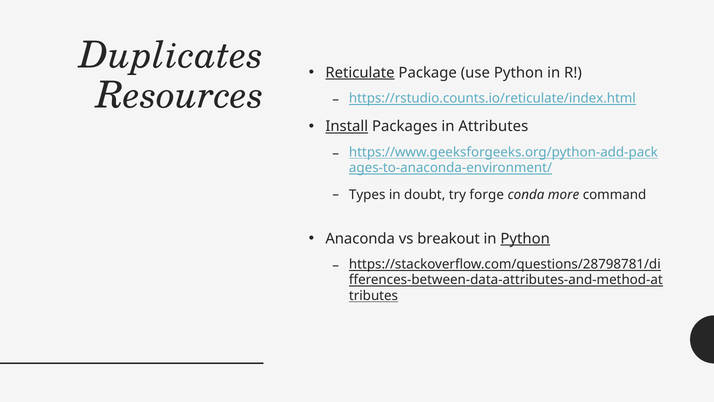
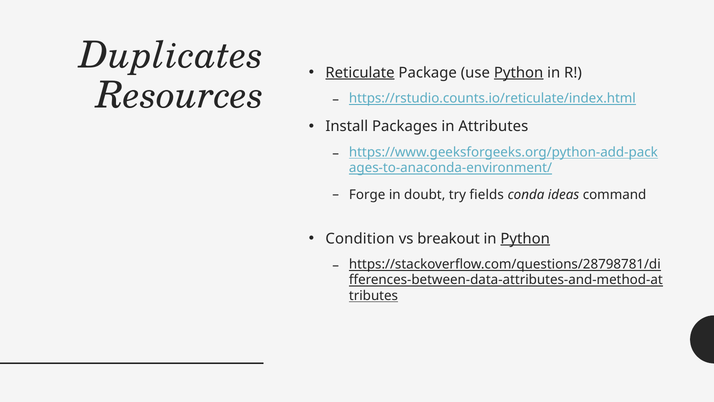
Python at (519, 73) underline: none -> present
Install underline: present -> none
Types: Types -> Forge
forge: forge -> fields
more: more -> ideas
Anaconda: Anaconda -> Condition
